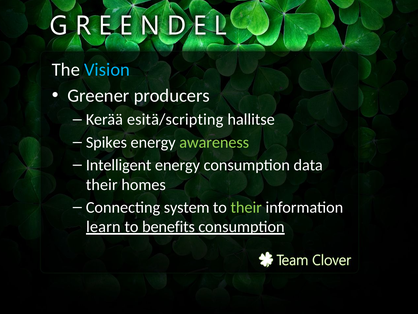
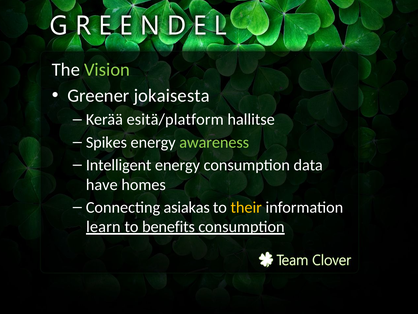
Vision colour: light blue -> light green
producers: producers -> jokaisesta
esitä/scripting: esitä/scripting -> esitä/platform
their at (102, 184): their -> have
system: system -> asiakas
their at (246, 207) colour: light green -> yellow
